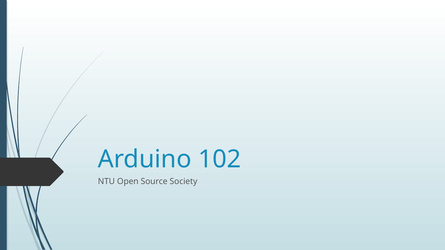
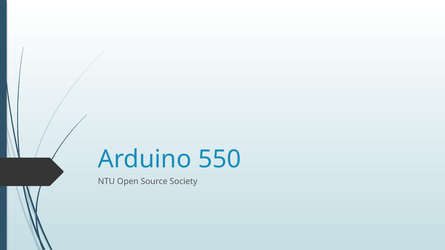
102: 102 -> 550
